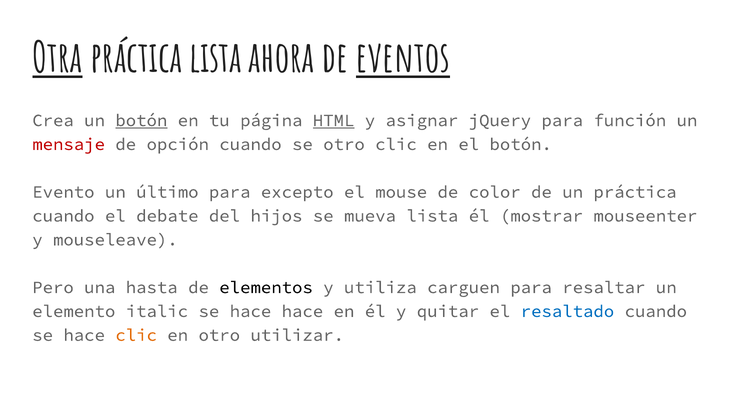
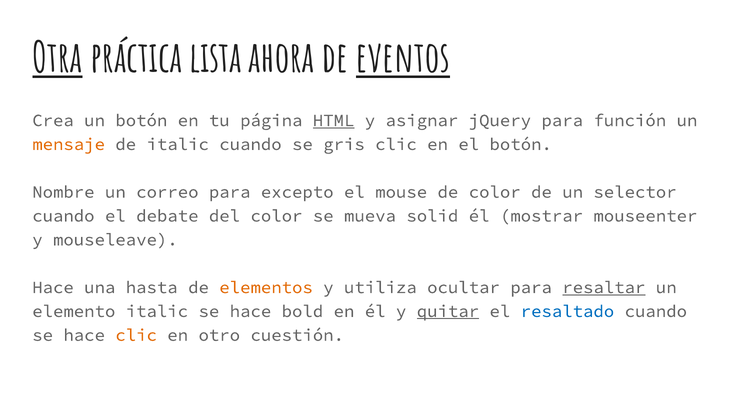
botón at (141, 120) underline: present -> none
mensaje colour: red -> orange
de opción: opción -> italic
se otro: otro -> gris
Evento: Evento -> Nombre
último: último -> correo
un práctica: práctica -> selector
del hijos: hijos -> color
mueva lista: lista -> solid
Pero at (53, 287): Pero -> Hace
elementos colour: black -> orange
carguen: carguen -> ocultar
resaltar underline: none -> present
hace hace: hace -> bold
quitar underline: none -> present
utilizar: utilizar -> cuestión
